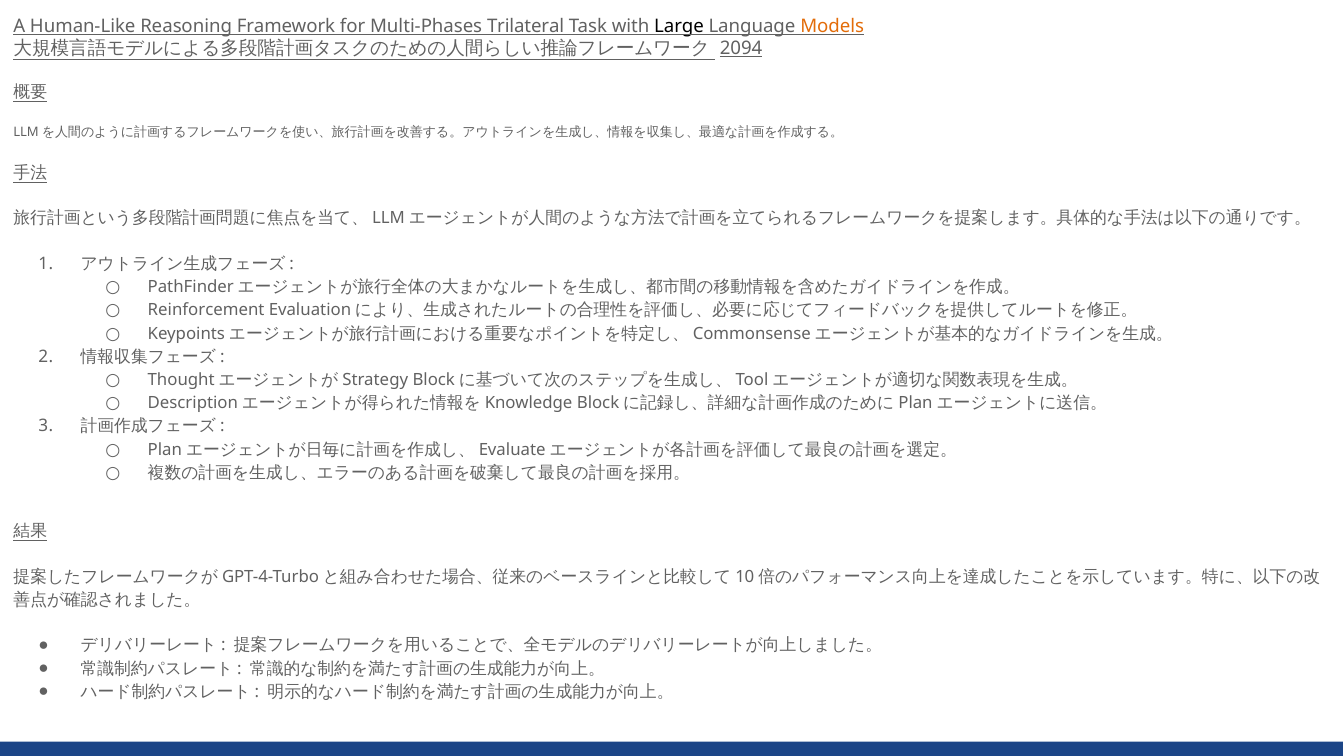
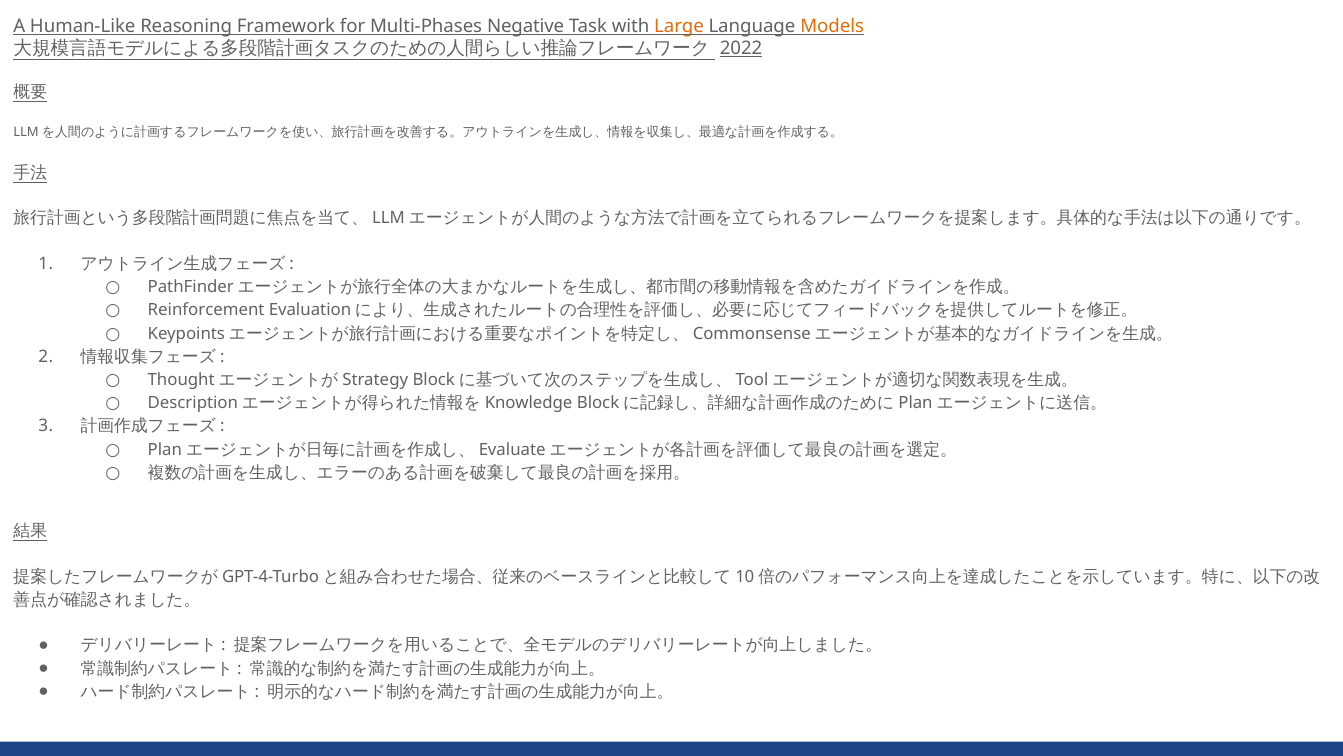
Trilateral: Trilateral -> Negative
Large colour: black -> orange
2094: 2094 -> 2022
